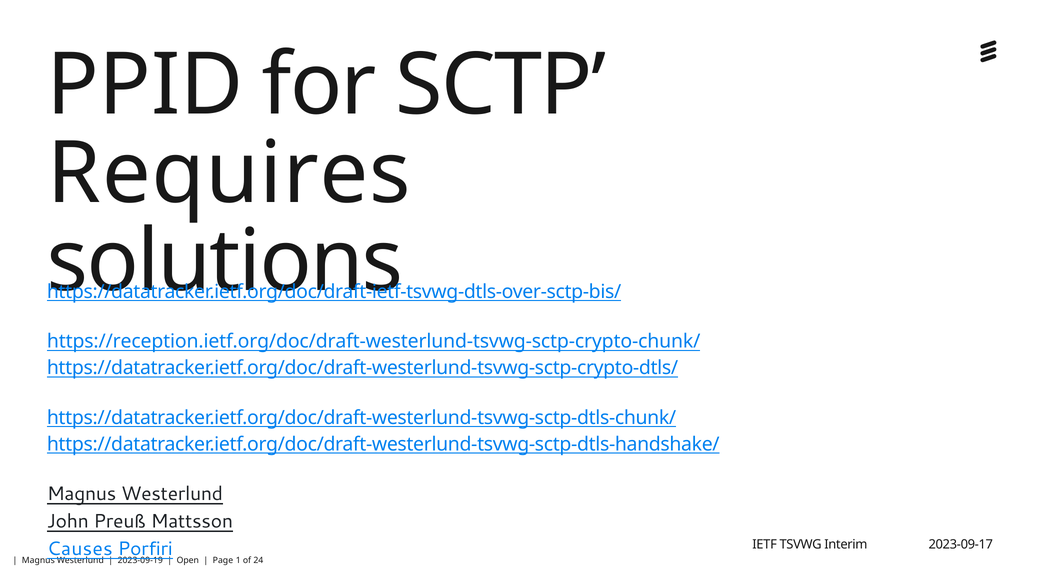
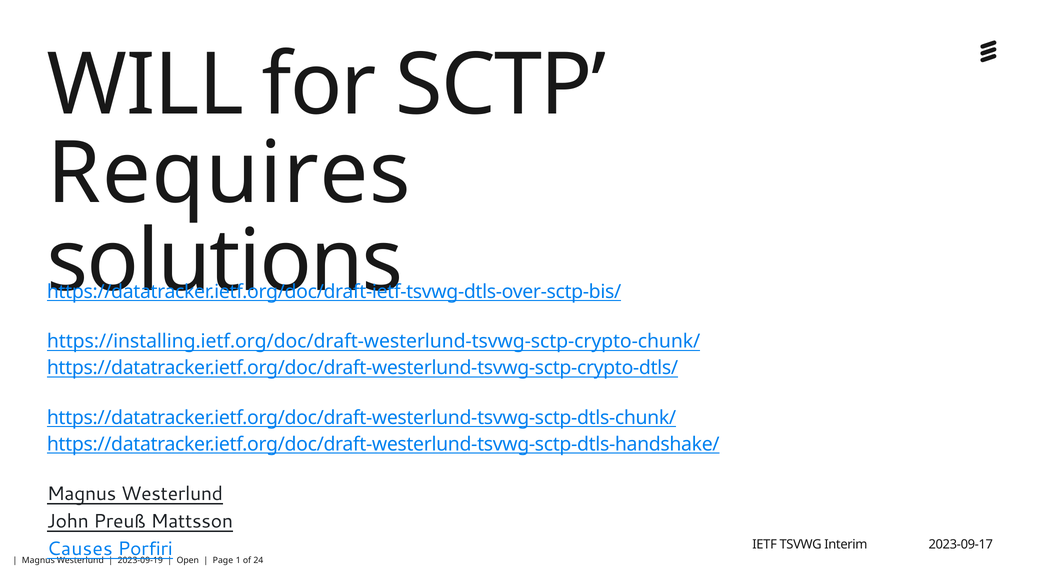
PPID: PPID -> WILL
https://reception.ietf.org/doc/draft-westerlund-tsvwg-sctp-crypto-chunk/: https://reception.ietf.org/doc/draft-westerlund-tsvwg-sctp-crypto-chunk/ -> https://installing.ietf.org/doc/draft-westerlund-tsvwg-sctp-crypto-chunk/
